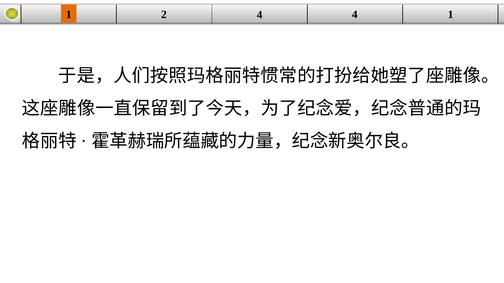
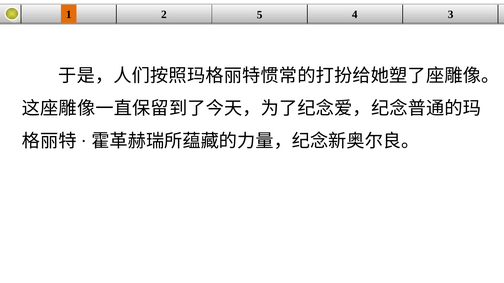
2 4: 4 -> 5
4 1: 1 -> 3
